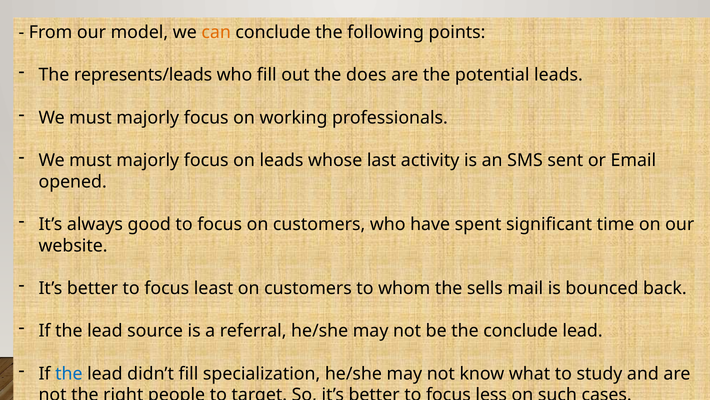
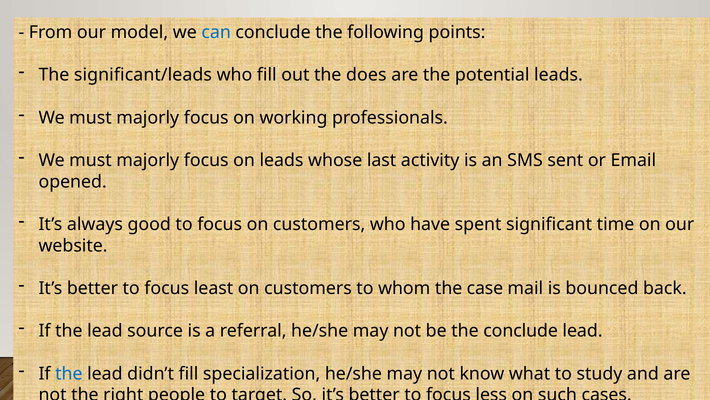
can colour: orange -> blue
represents/leads: represents/leads -> significant/leads
sells: sells -> case
